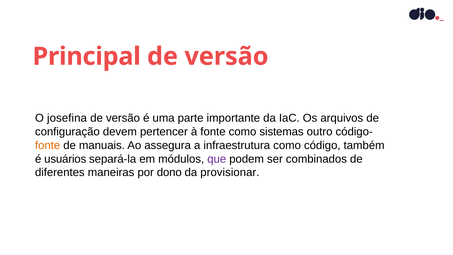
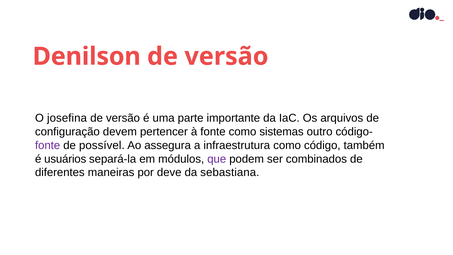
Principal: Principal -> Denilson
fonte at (48, 145) colour: orange -> purple
manuais: manuais -> possível
dono: dono -> deve
provisionar: provisionar -> sebastiana
